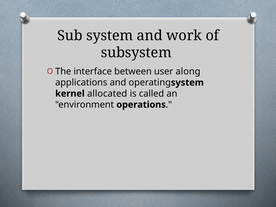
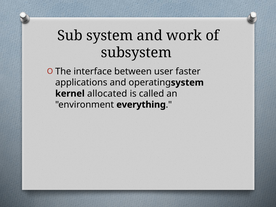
along: along -> faster
operations: operations -> everything
